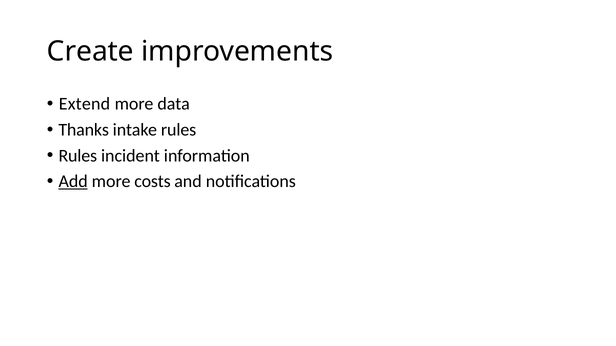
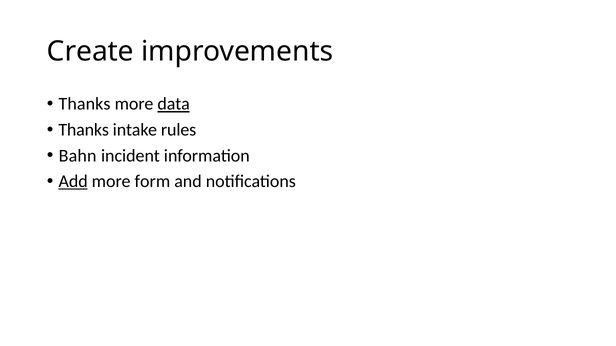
Extend at (84, 104): Extend -> Thanks
data underline: none -> present
Rules at (78, 156): Rules -> Bahn
costs: costs -> form
